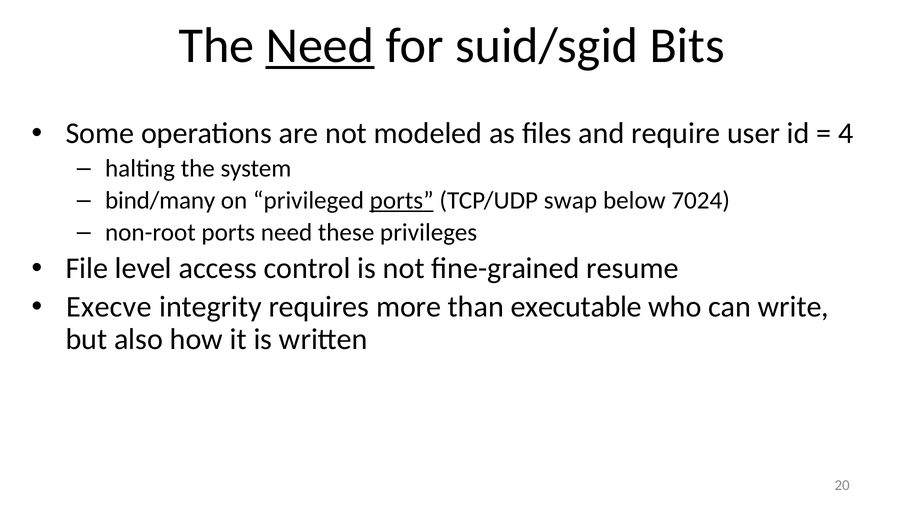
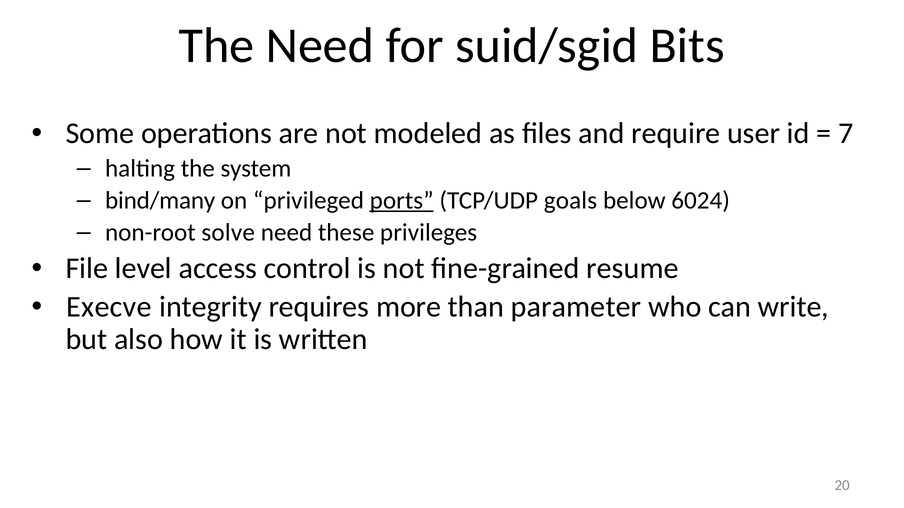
Need at (320, 46) underline: present -> none
4: 4 -> 7
swap: swap -> goals
7024: 7024 -> 6024
non-root ports: ports -> solve
executable: executable -> parameter
